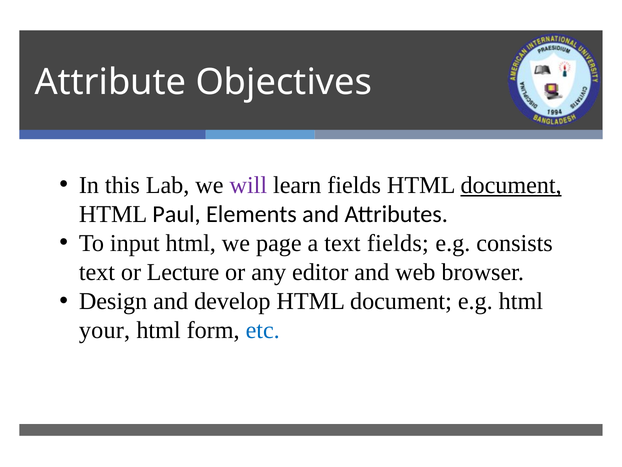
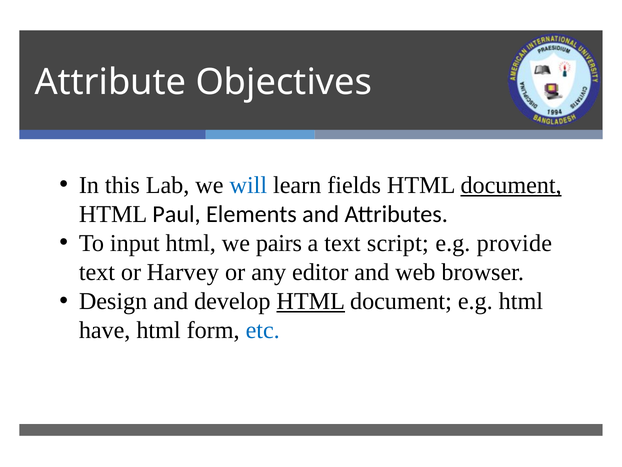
will colour: purple -> blue
page: page -> pairs
text fields: fields -> script
consists: consists -> provide
Lecture: Lecture -> Harvey
HTML at (311, 301) underline: none -> present
your: your -> have
